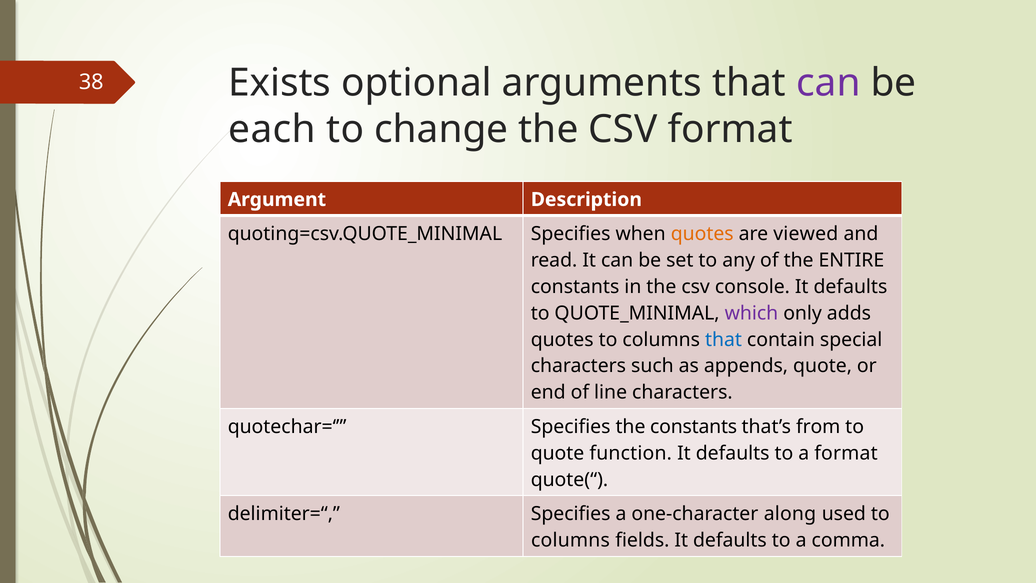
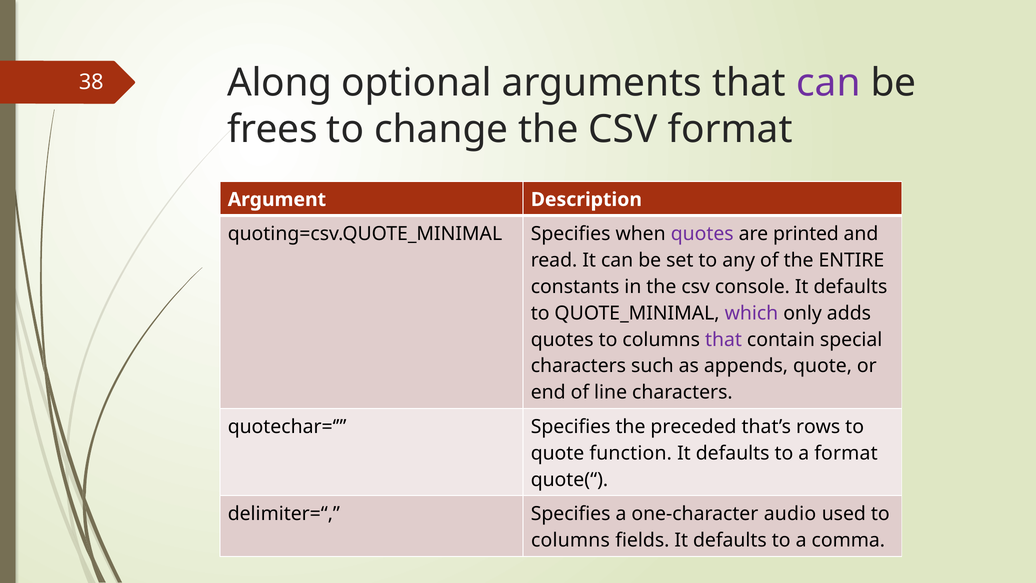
Exists: Exists -> Along
each: each -> frees
quotes at (702, 234) colour: orange -> purple
viewed: viewed -> printed
that at (723, 339) colour: blue -> purple
the constants: constants -> preceded
from: from -> rows
along: along -> audio
